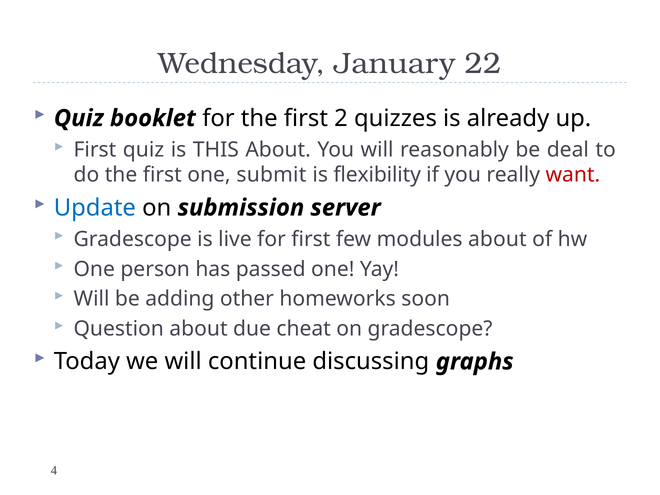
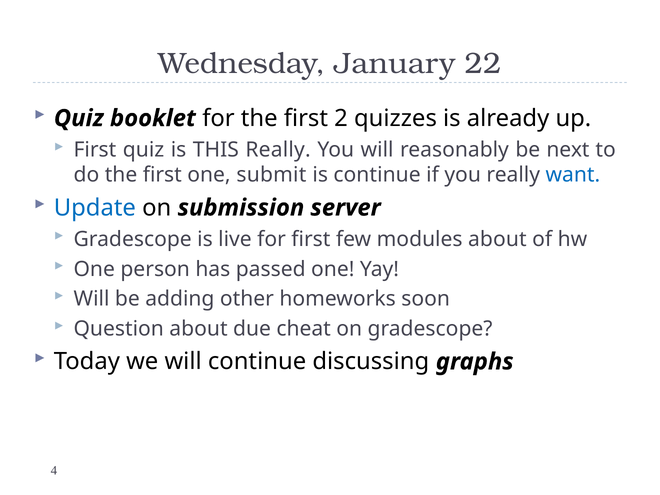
THIS About: About -> Really
deal: deal -> next
is flexibility: flexibility -> continue
want colour: red -> blue
